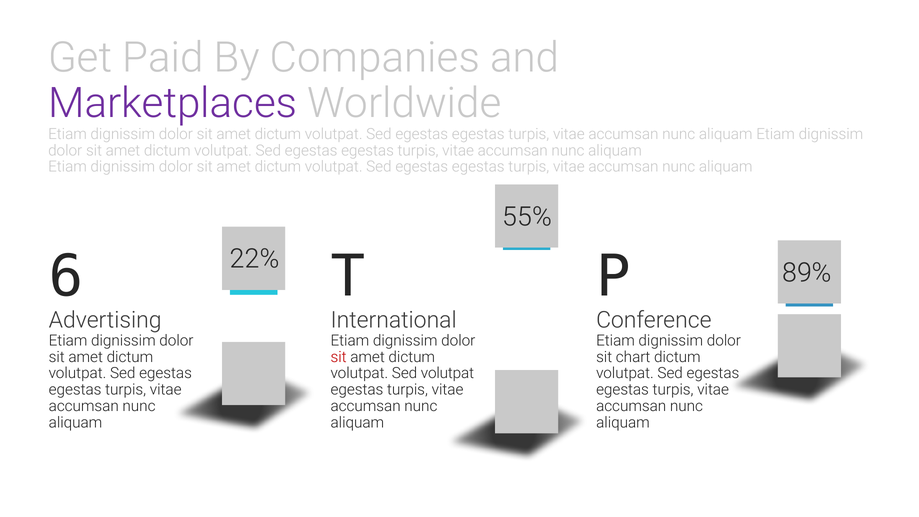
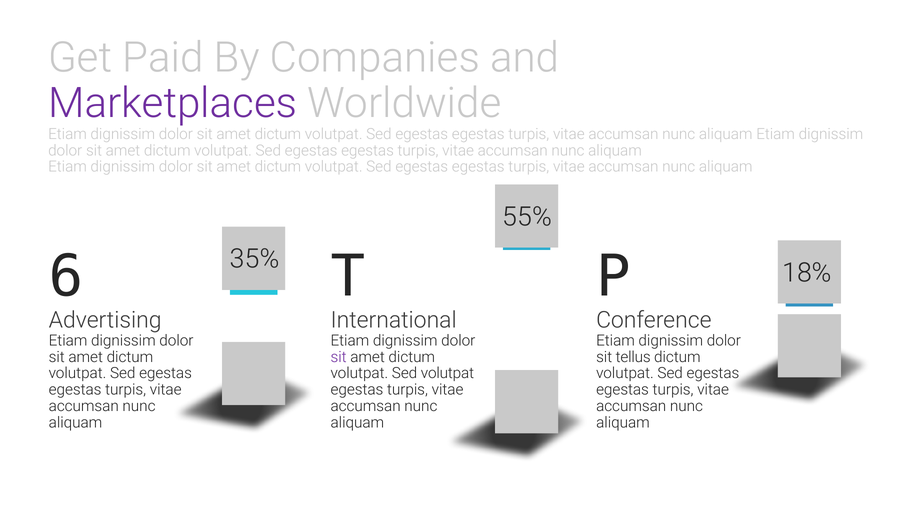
22%: 22% -> 35%
89%: 89% -> 18%
sit at (339, 357) colour: red -> purple
chart: chart -> tellus
